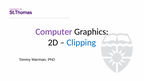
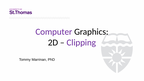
Clipping colour: blue -> purple
